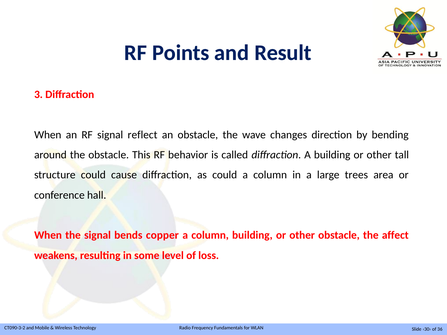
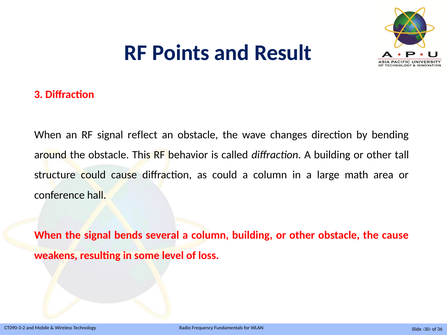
trees: trees -> math
copper: copper -> several
the affect: affect -> cause
